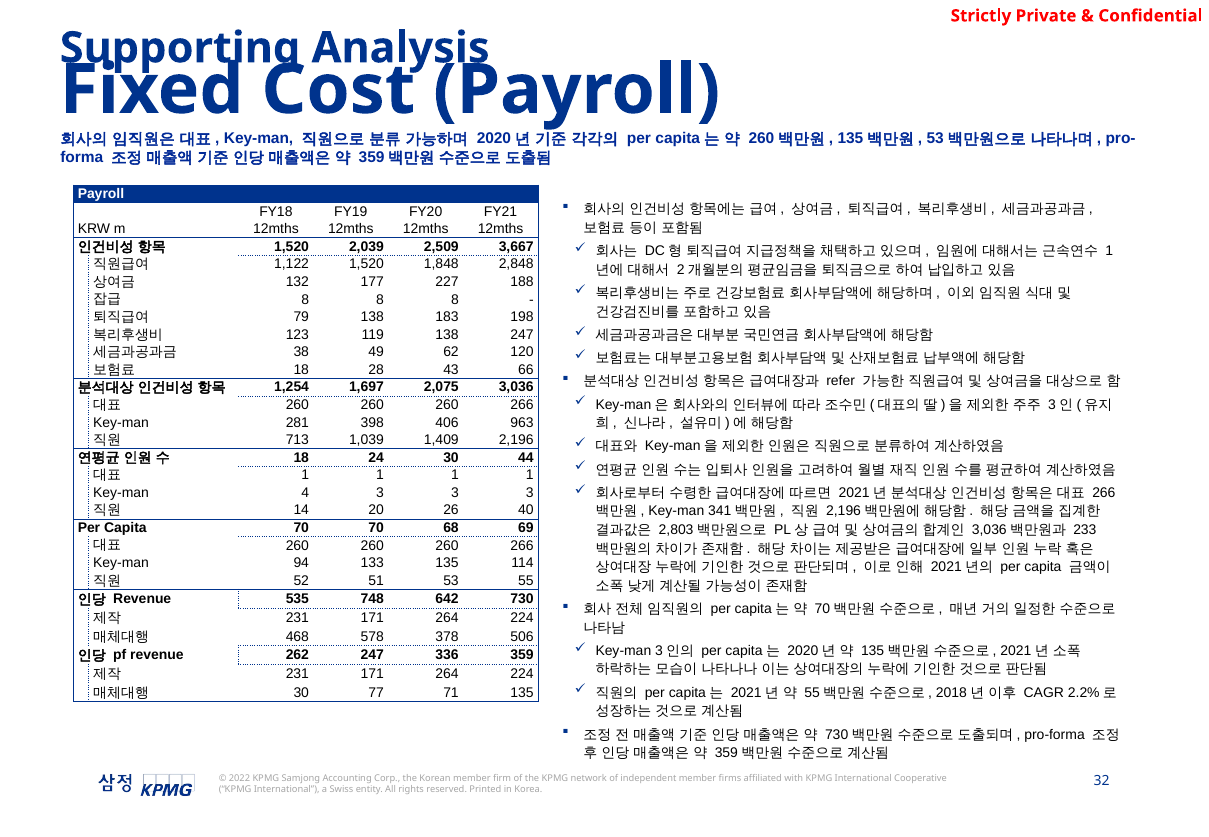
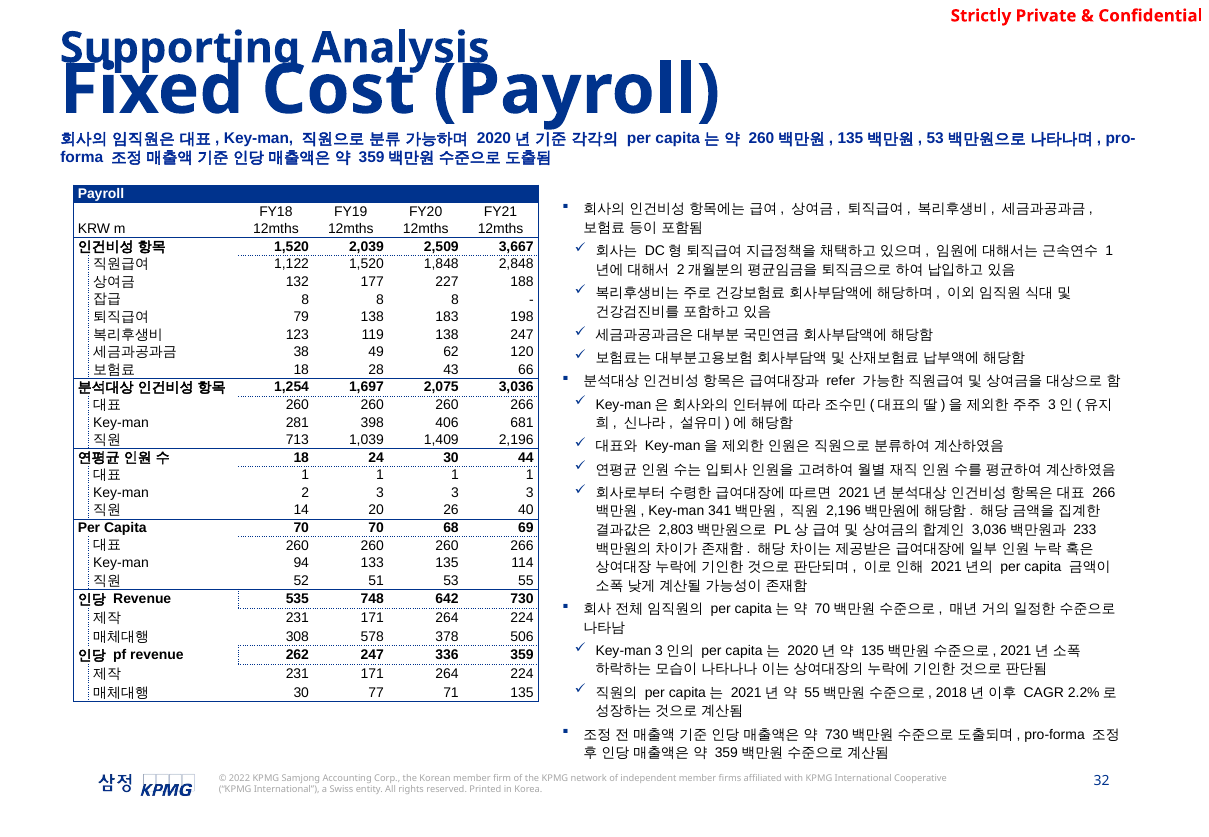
963: 963 -> 681
4: 4 -> 2
468: 468 -> 308
